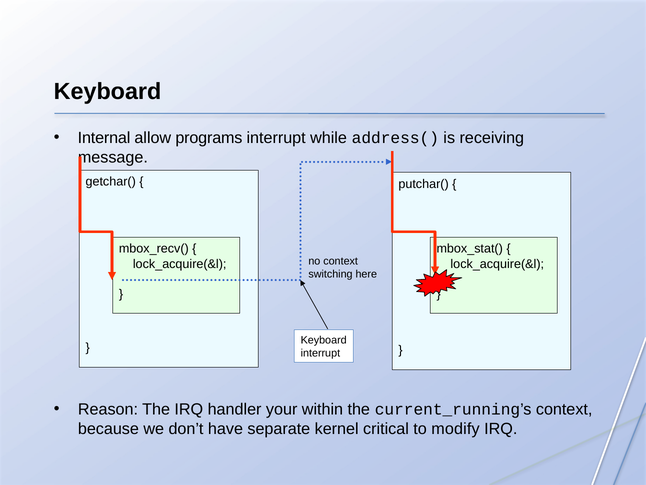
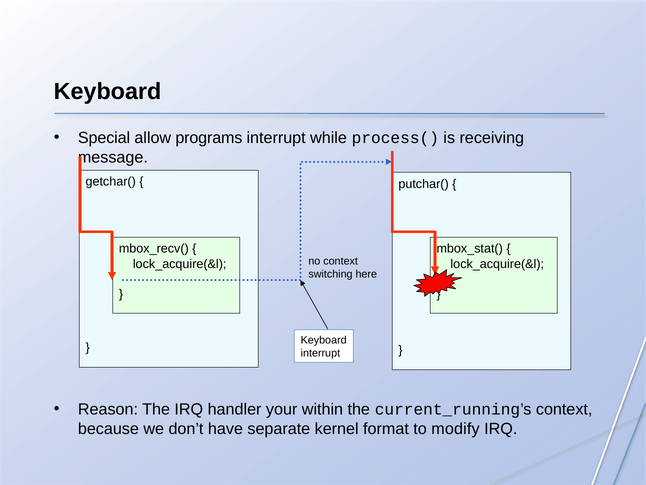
Internal: Internal -> Special
address(: address( -> process(
critical: critical -> format
